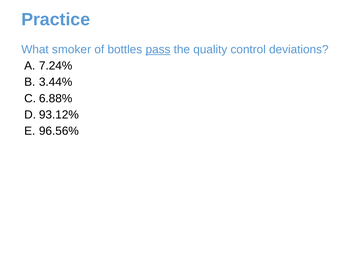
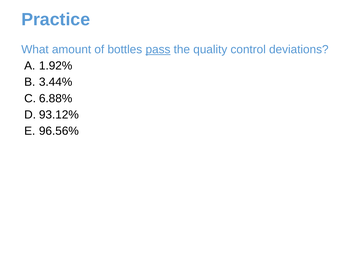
smoker: smoker -> amount
7.24%: 7.24% -> 1.92%
